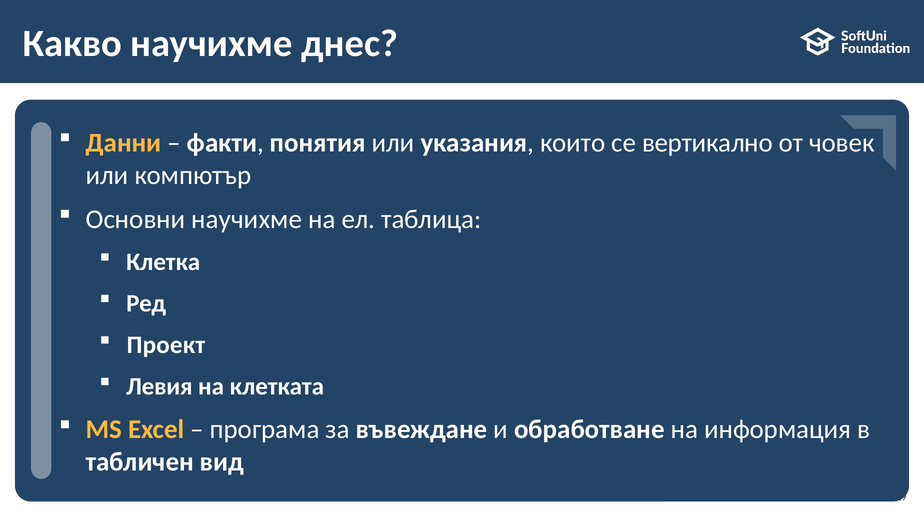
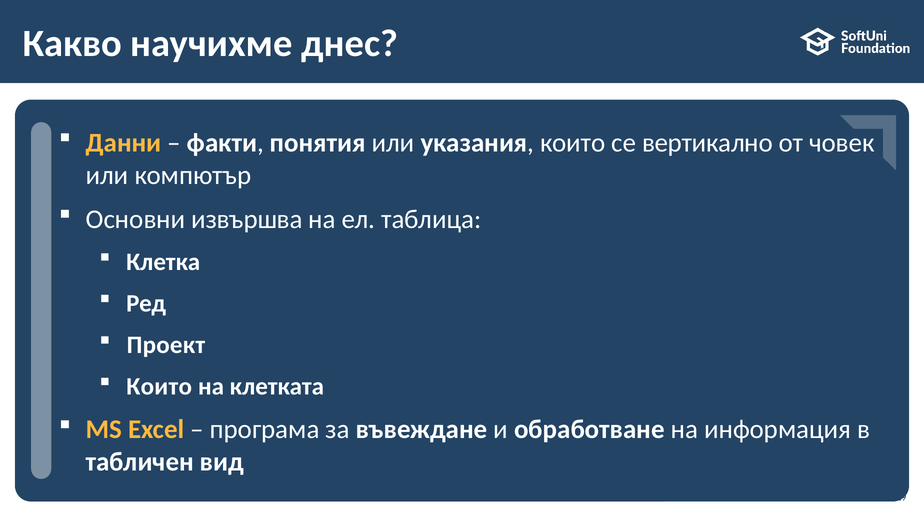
Основни научихме: научихме -> извършва
Левия at (159, 387): Левия -> Които
